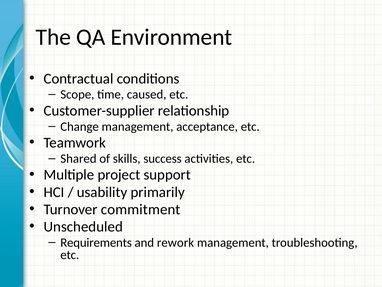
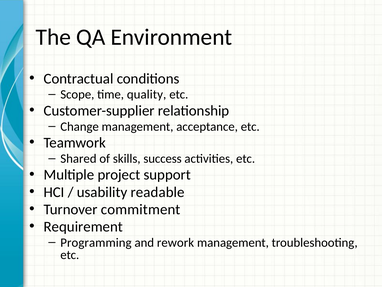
caused: caused -> quality
primarily: primarily -> readable
Unscheduled: Unscheduled -> Requirement
Requirements: Requirements -> Programming
